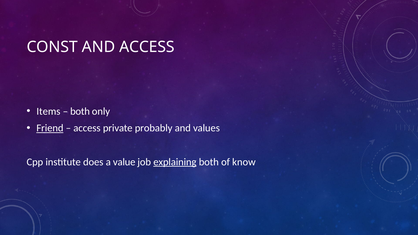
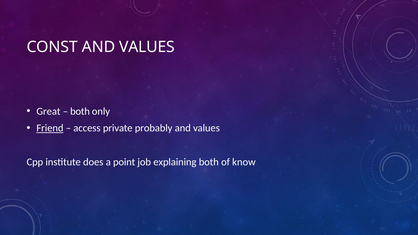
CONST AND ACCESS: ACCESS -> VALUES
Items: Items -> Great
value: value -> point
explaining underline: present -> none
